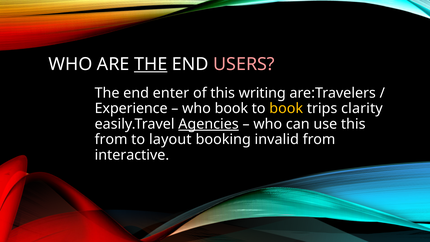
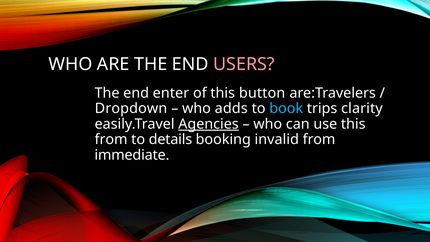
THE at (151, 64) underline: present -> none
writing: writing -> button
Experience: Experience -> Dropdown
who book: book -> adds
book at (286, 108) colour: yellow -> light blue
layout: layout -> details
interactive: interactive -> immediate
